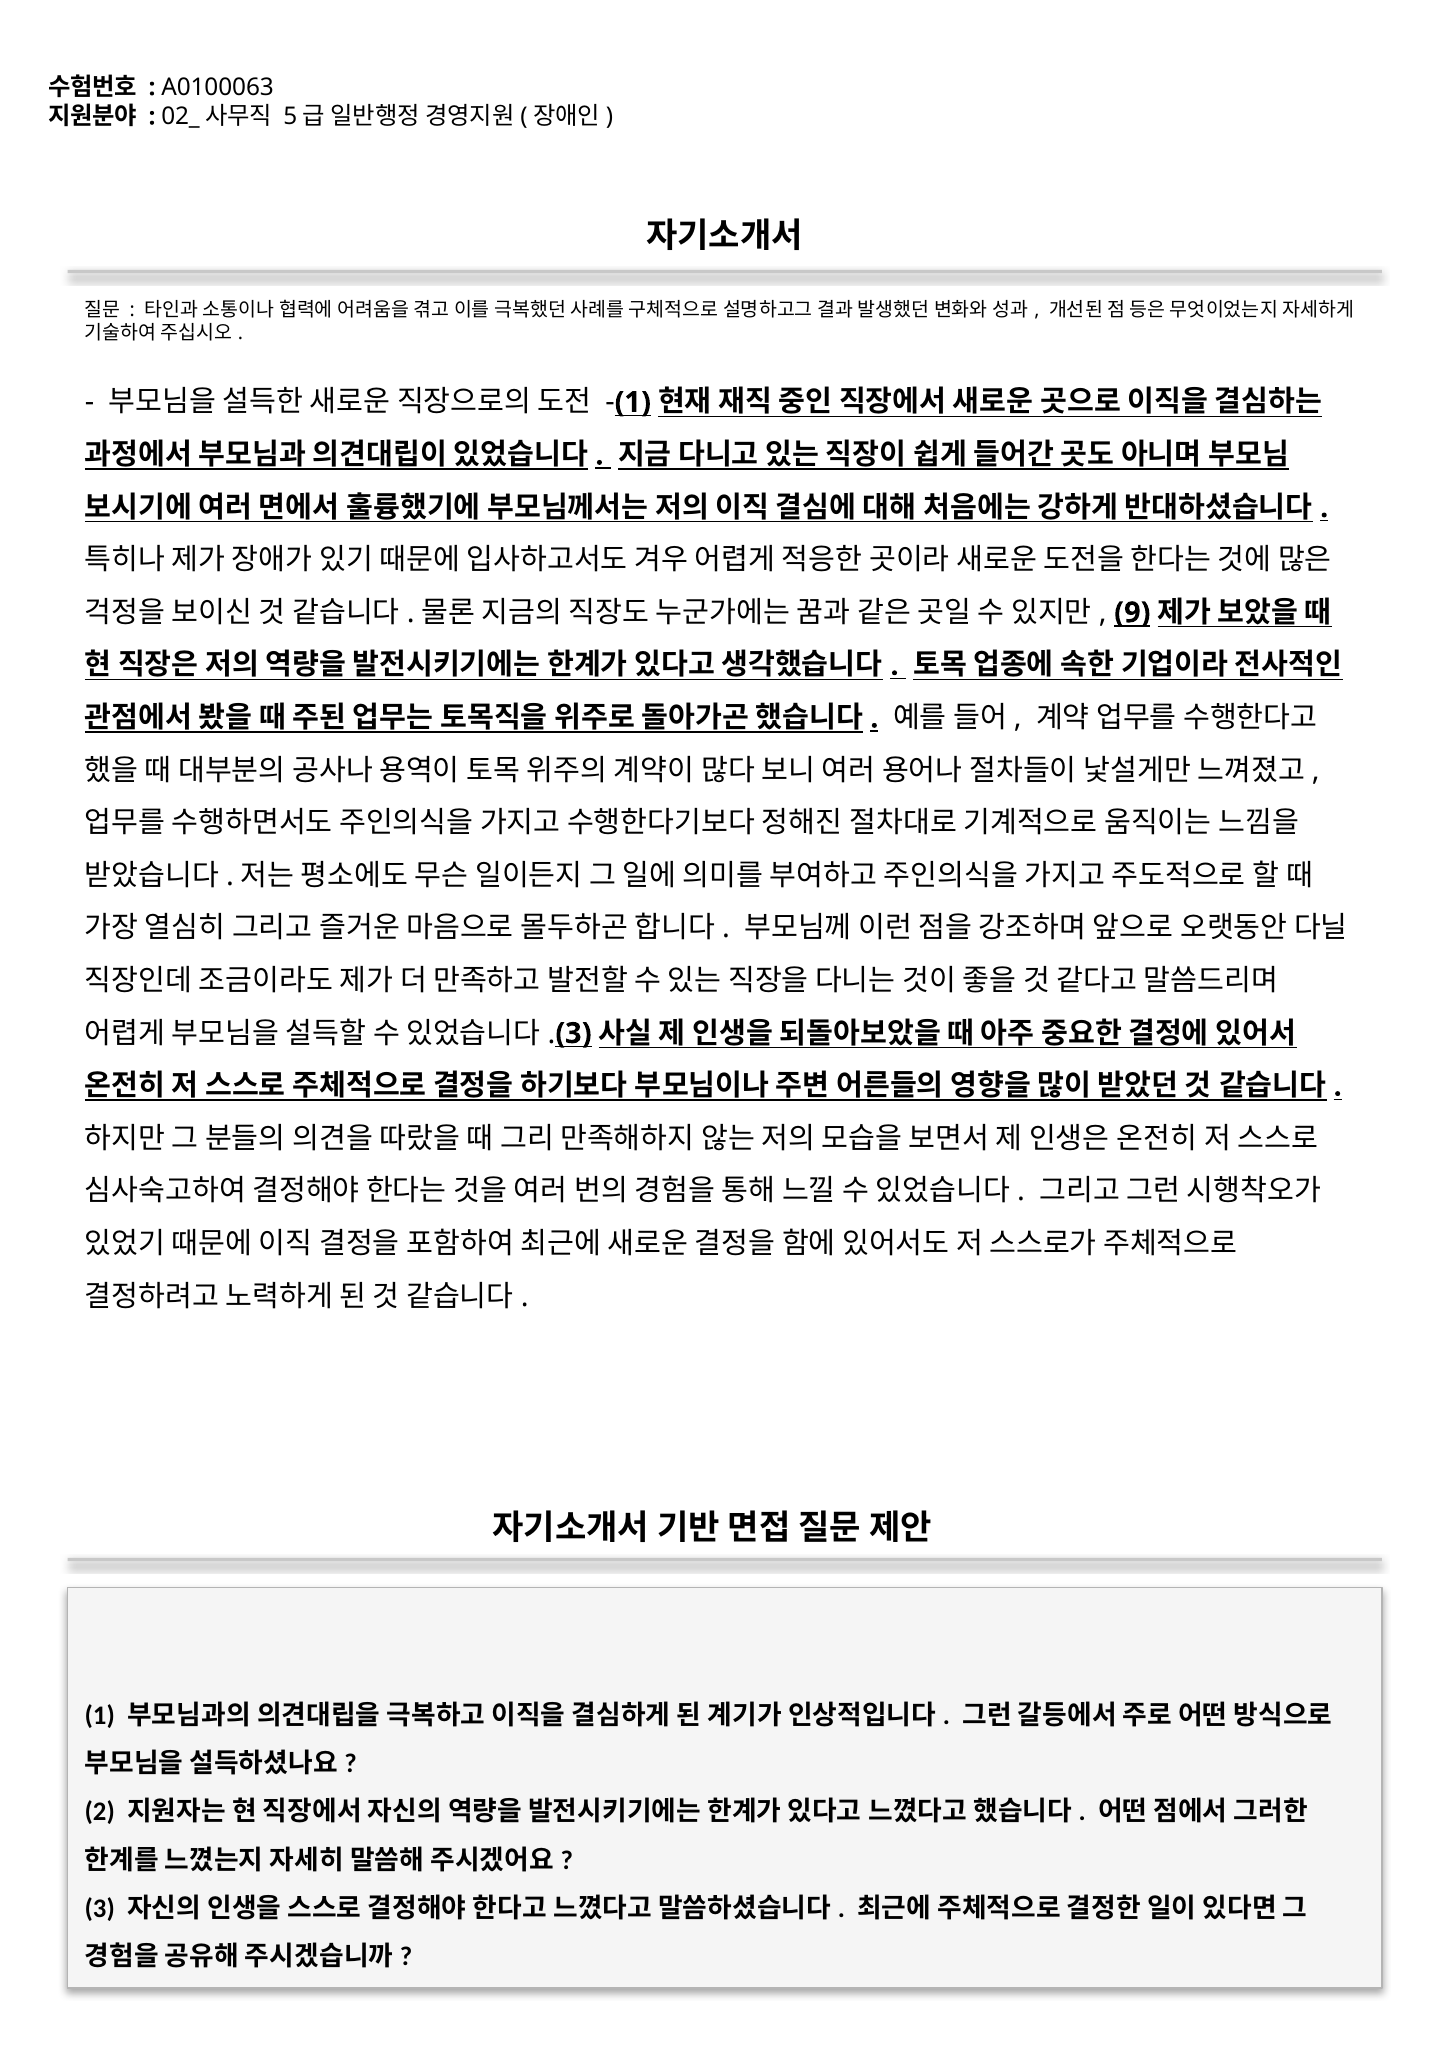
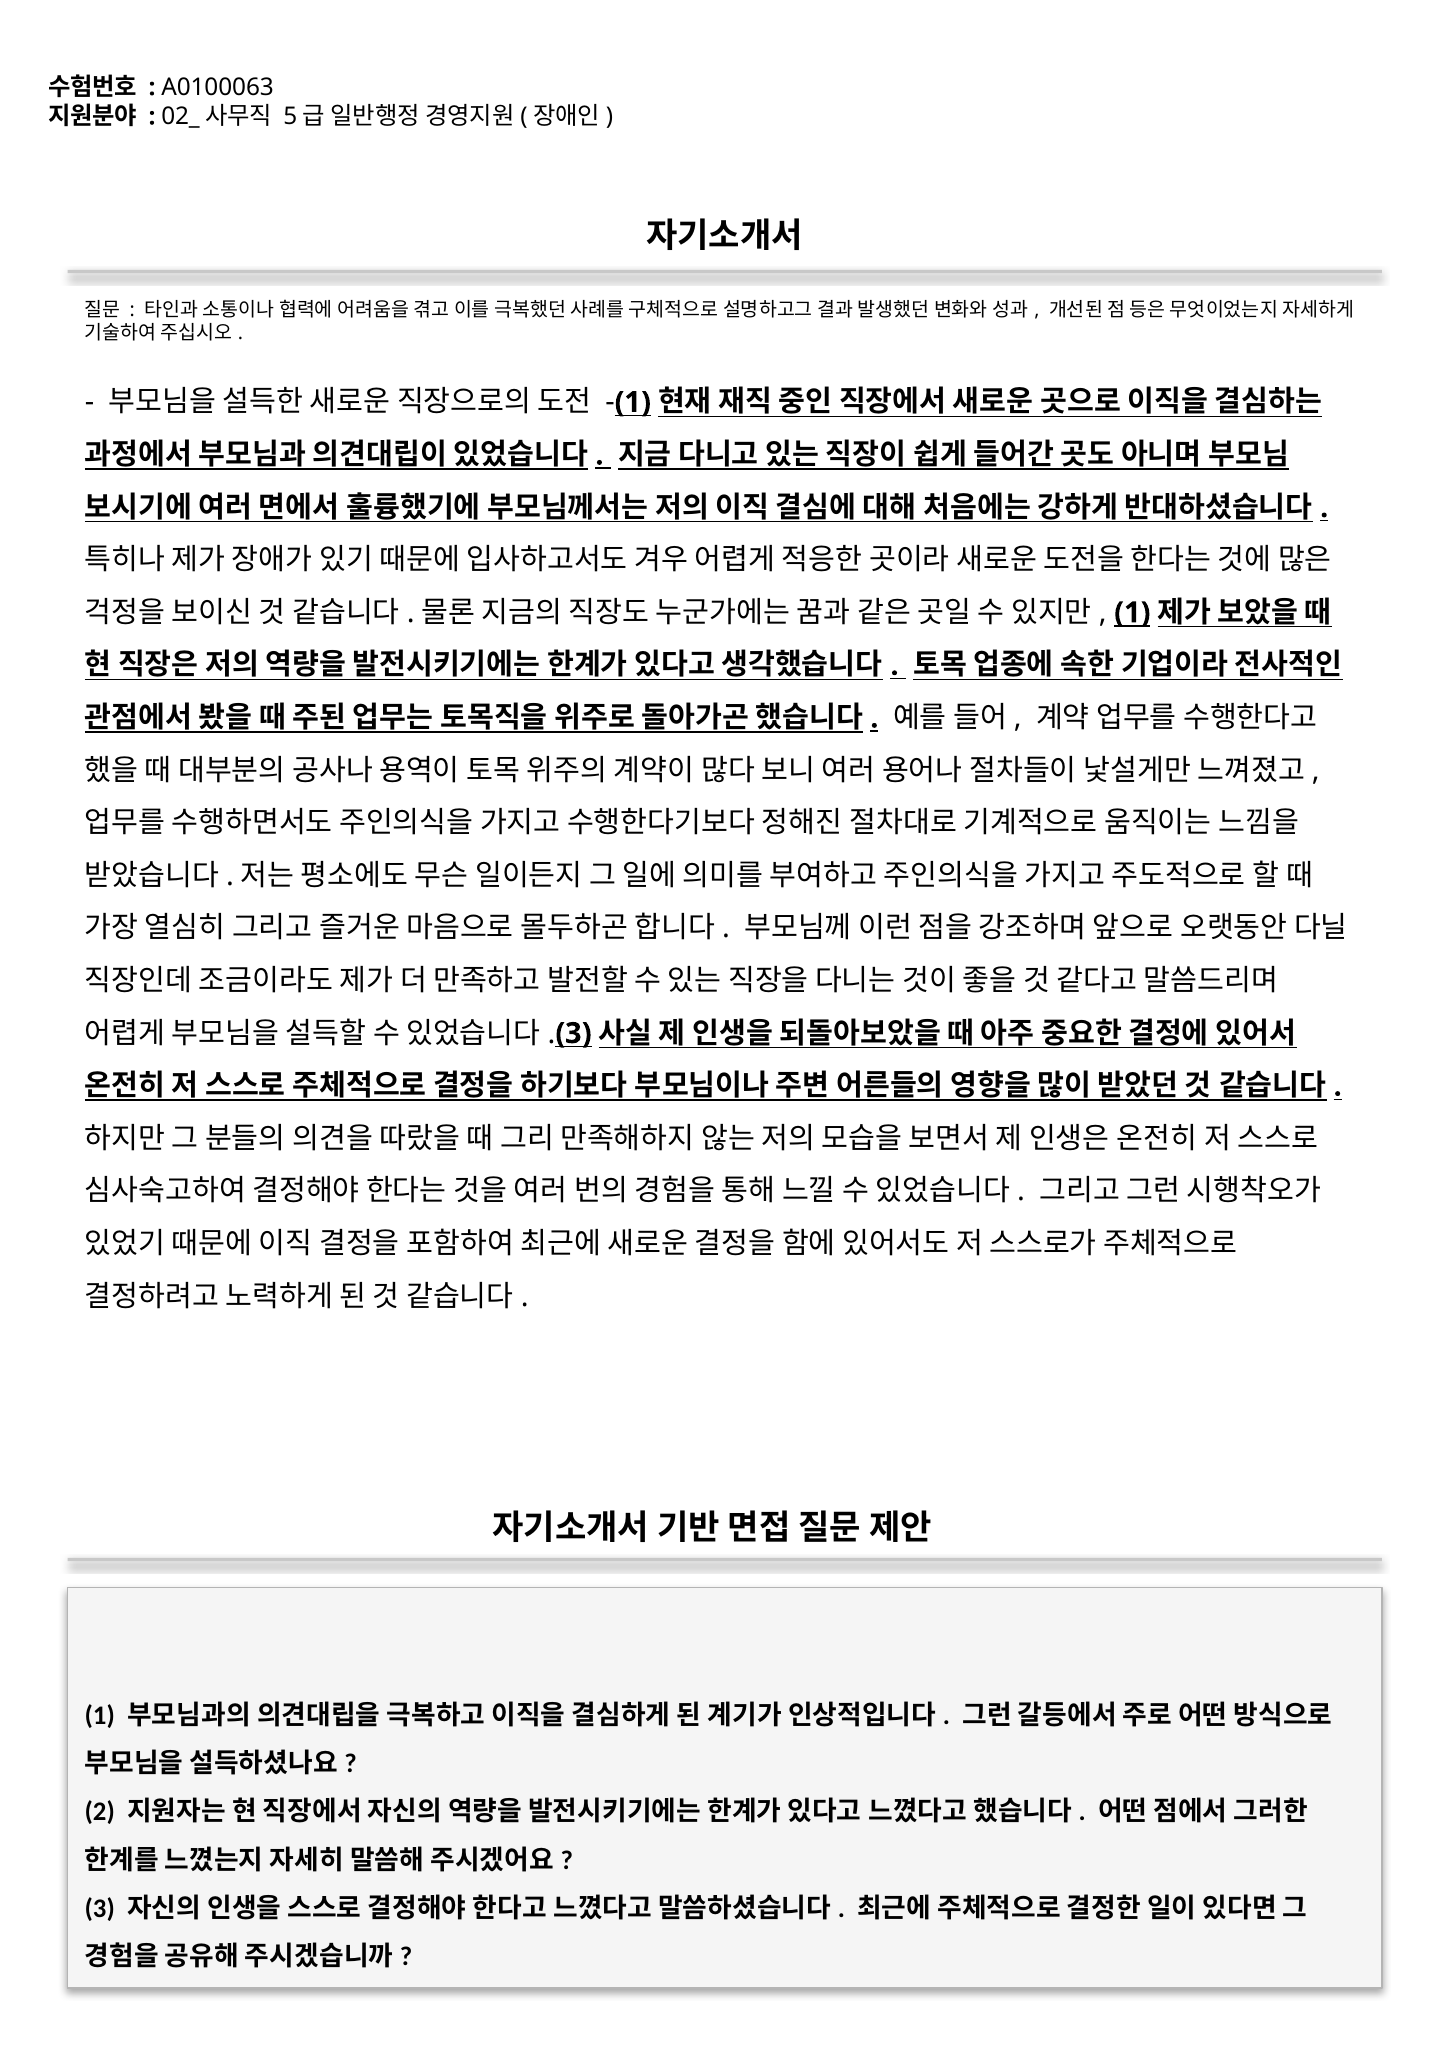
9 at (1132, 612): 9 -> 1
